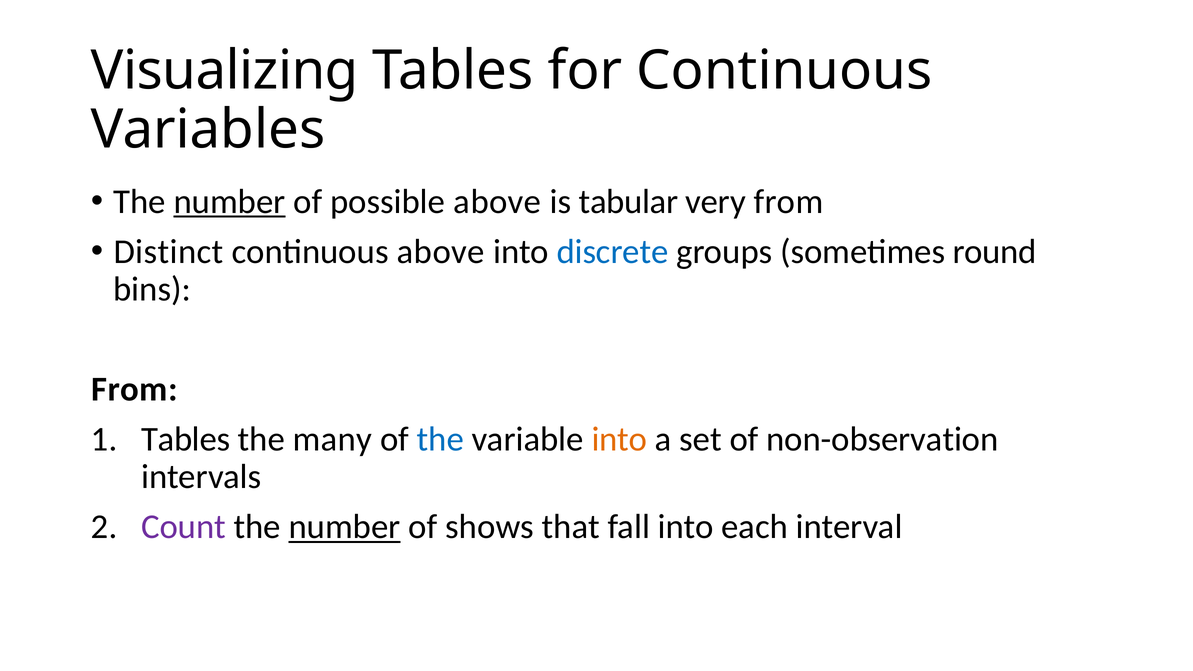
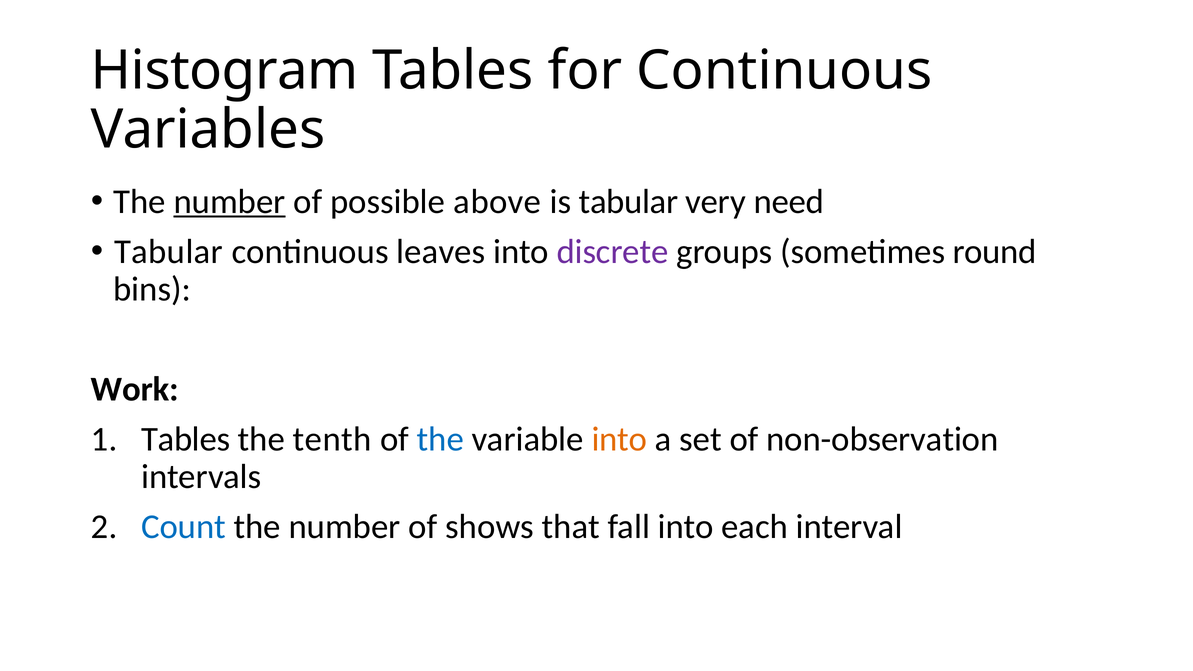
Visualizing: Visualizing -> Histogram
very from: from -> need
Distinct at (169, 252): Distinct -> Tabular
continuous above: above -> leaves
discrete colour: blue -> purple
From at (134, 389): From -> Work
many: many -> tenth
Count colour: purple -> blue
number at (345, 527) underline: present -> none
